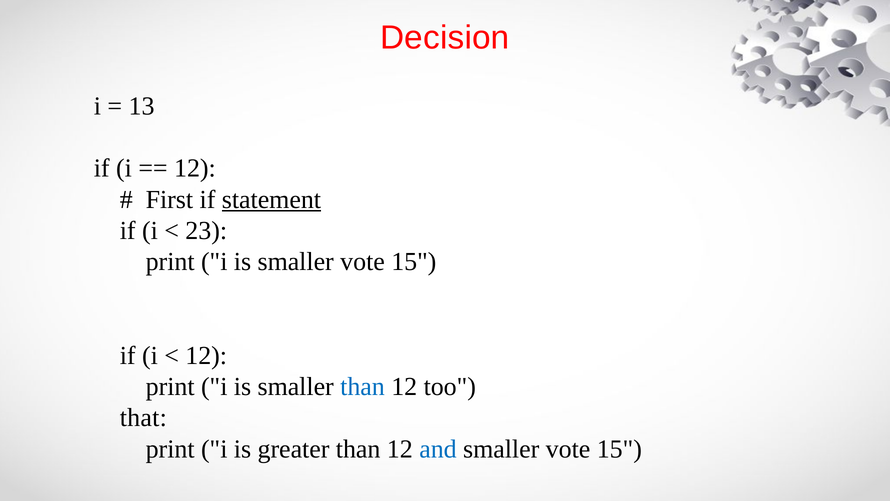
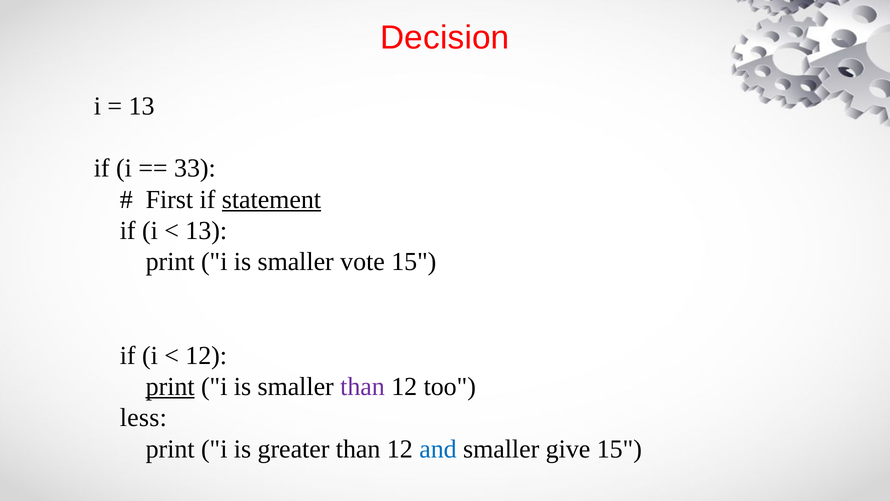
12 at (195, 168): 12 -> 33
23 at (206, 231): 23 -> 13
print at (170, 386) underline: none -> present
than at (363, 386) colour: blue -> purple
that: that -> less
vote at (568, 449): vote -> give
